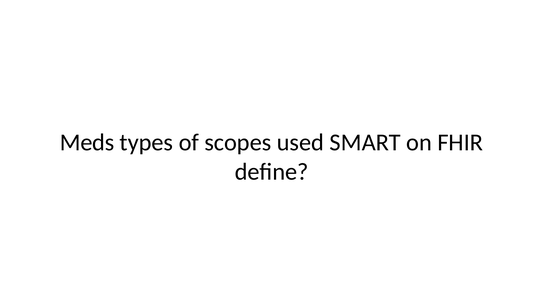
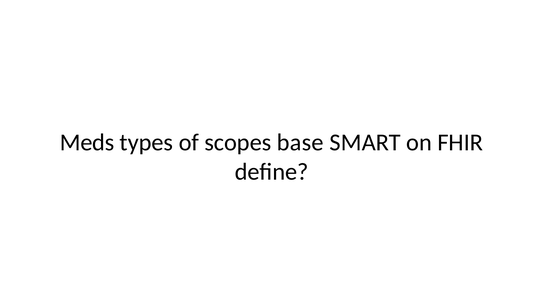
used: used -> base
